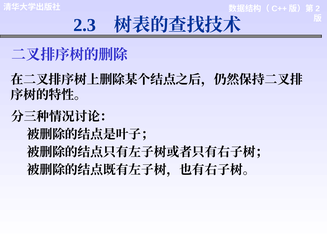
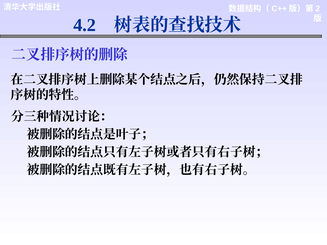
2.3: 2.3 -> 4.2
